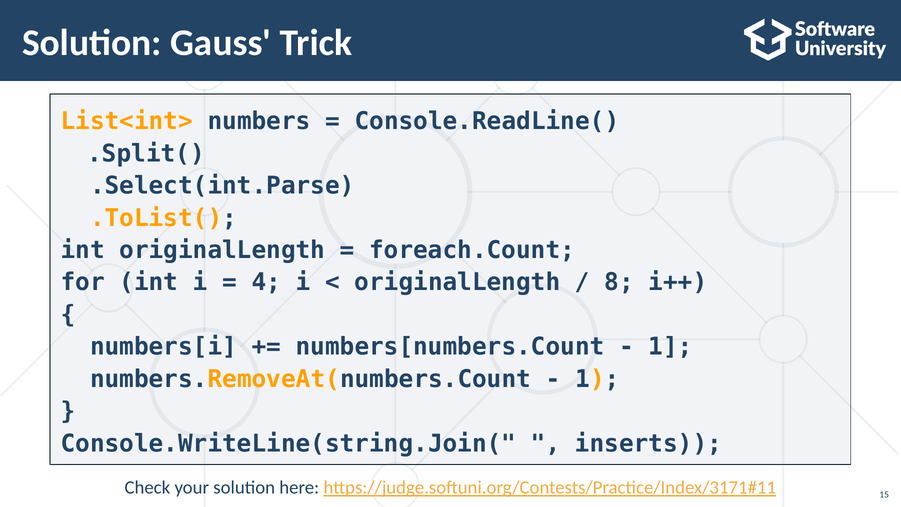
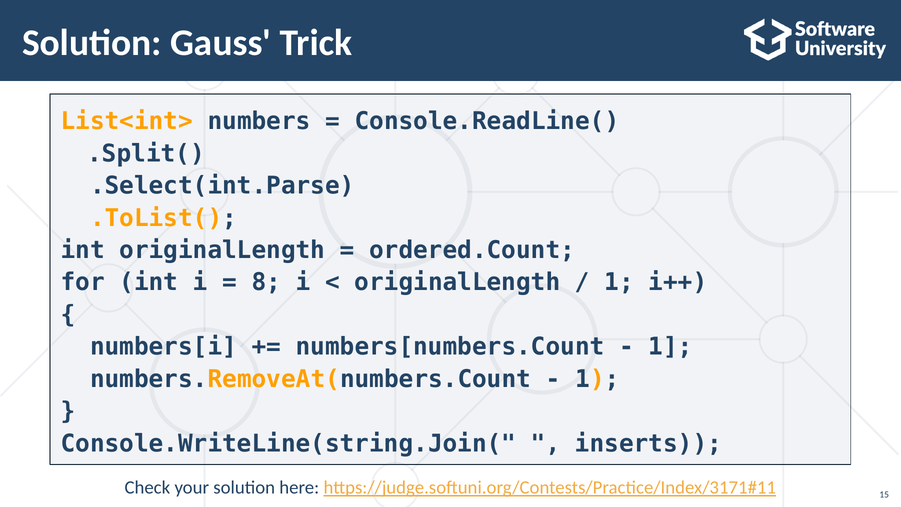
foreach.Count: foreach.Count -> ordered.Count
4: 4 -> 8
8 at (619, 282): 8 -> 1
